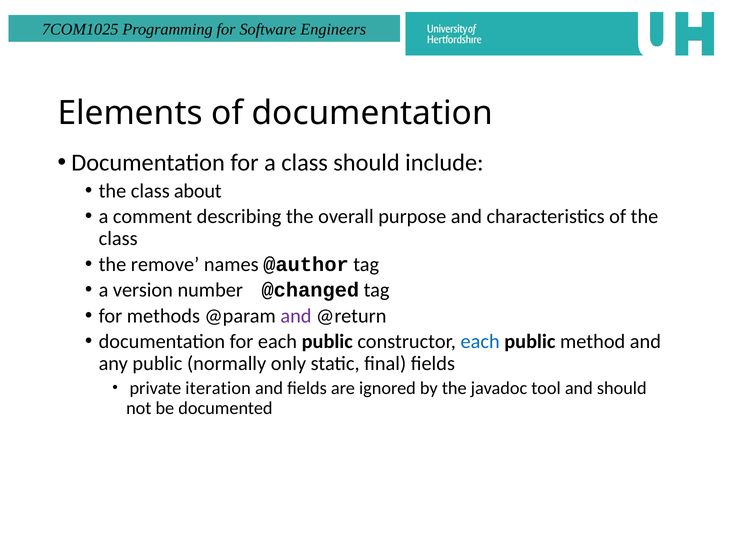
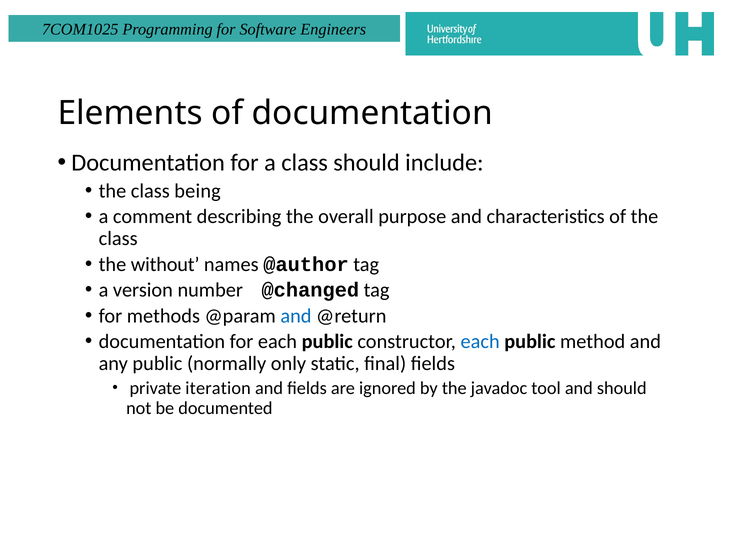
about: about -> being
remove: remove -> without
and at (296, 315) colour: purple -> blue
